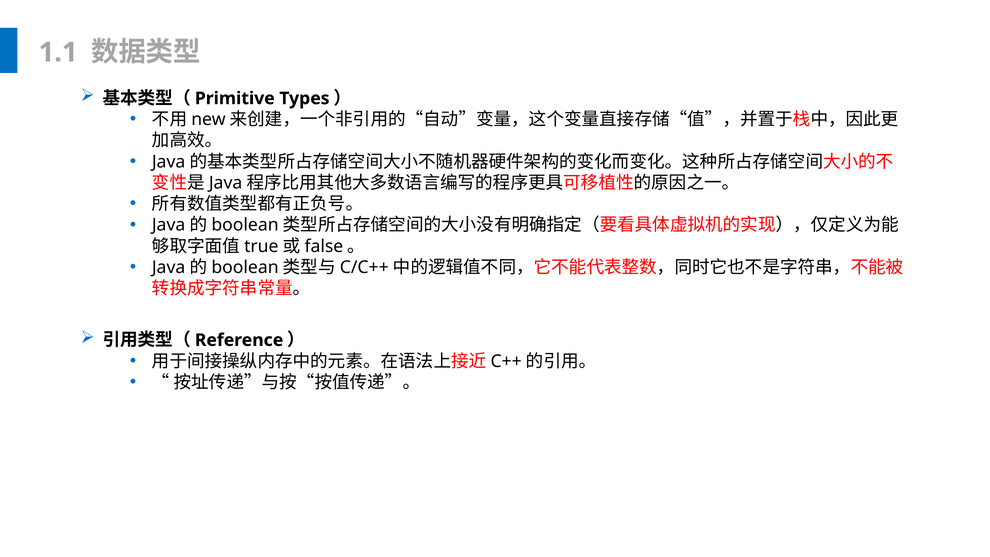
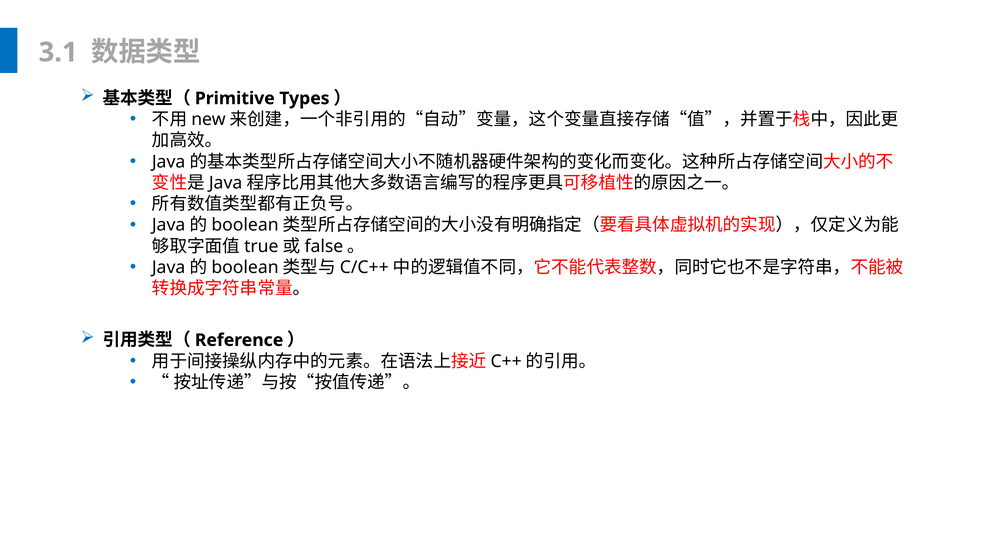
1.1: 1.1 -> 3.1
